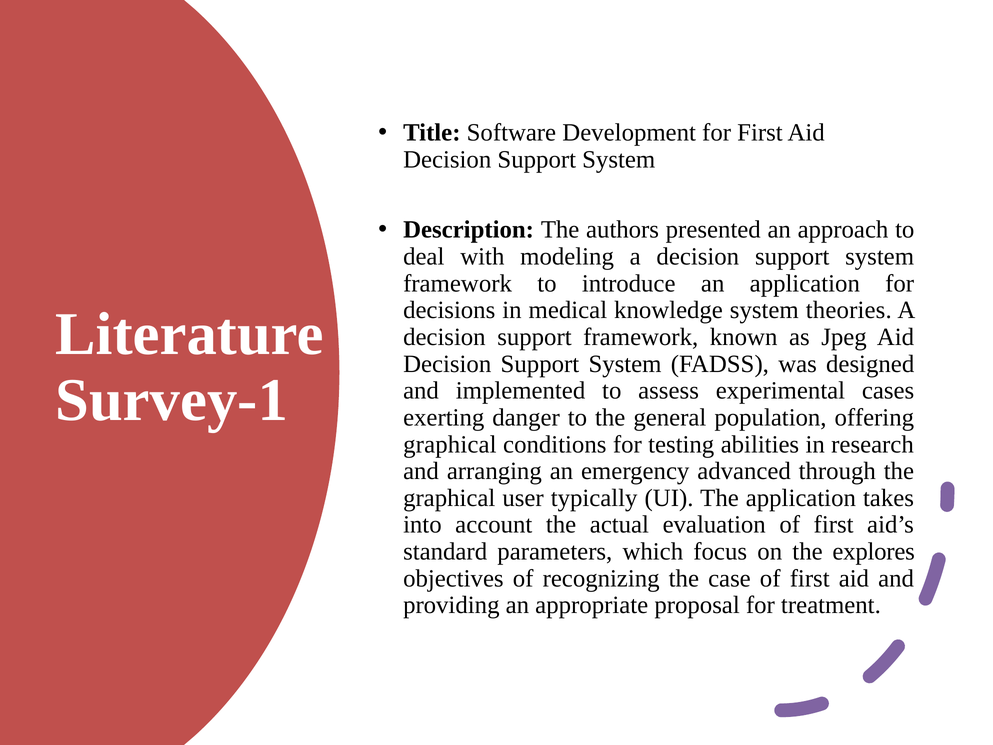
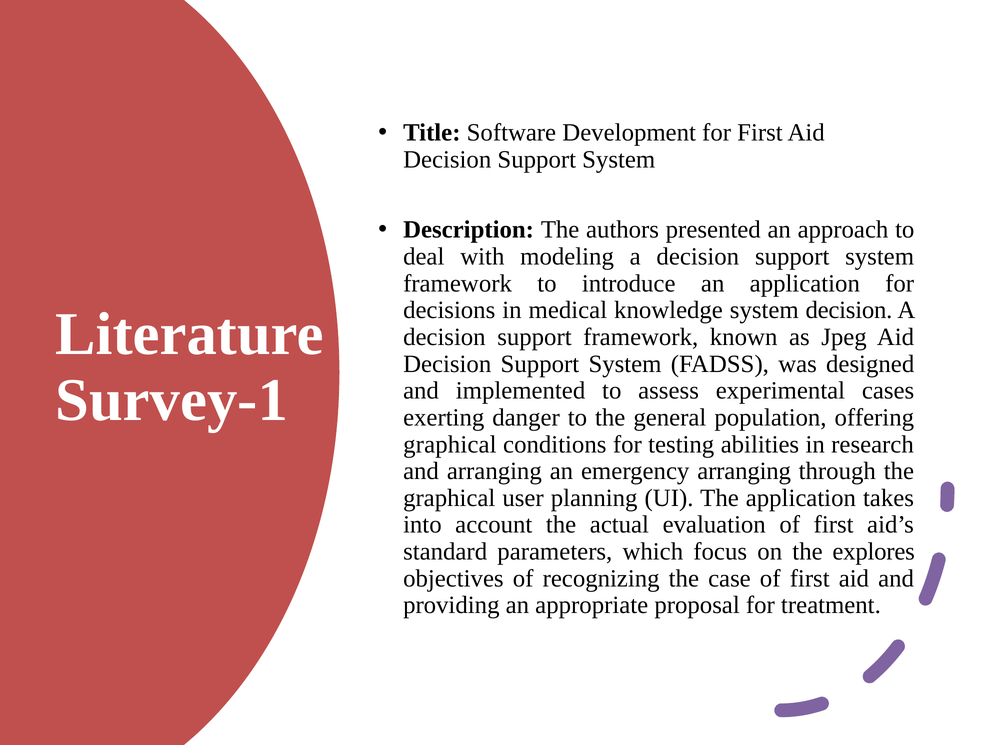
system theories: theories -> decision
emergency advanced: advanced -> arranging
typically: typically -> planning
